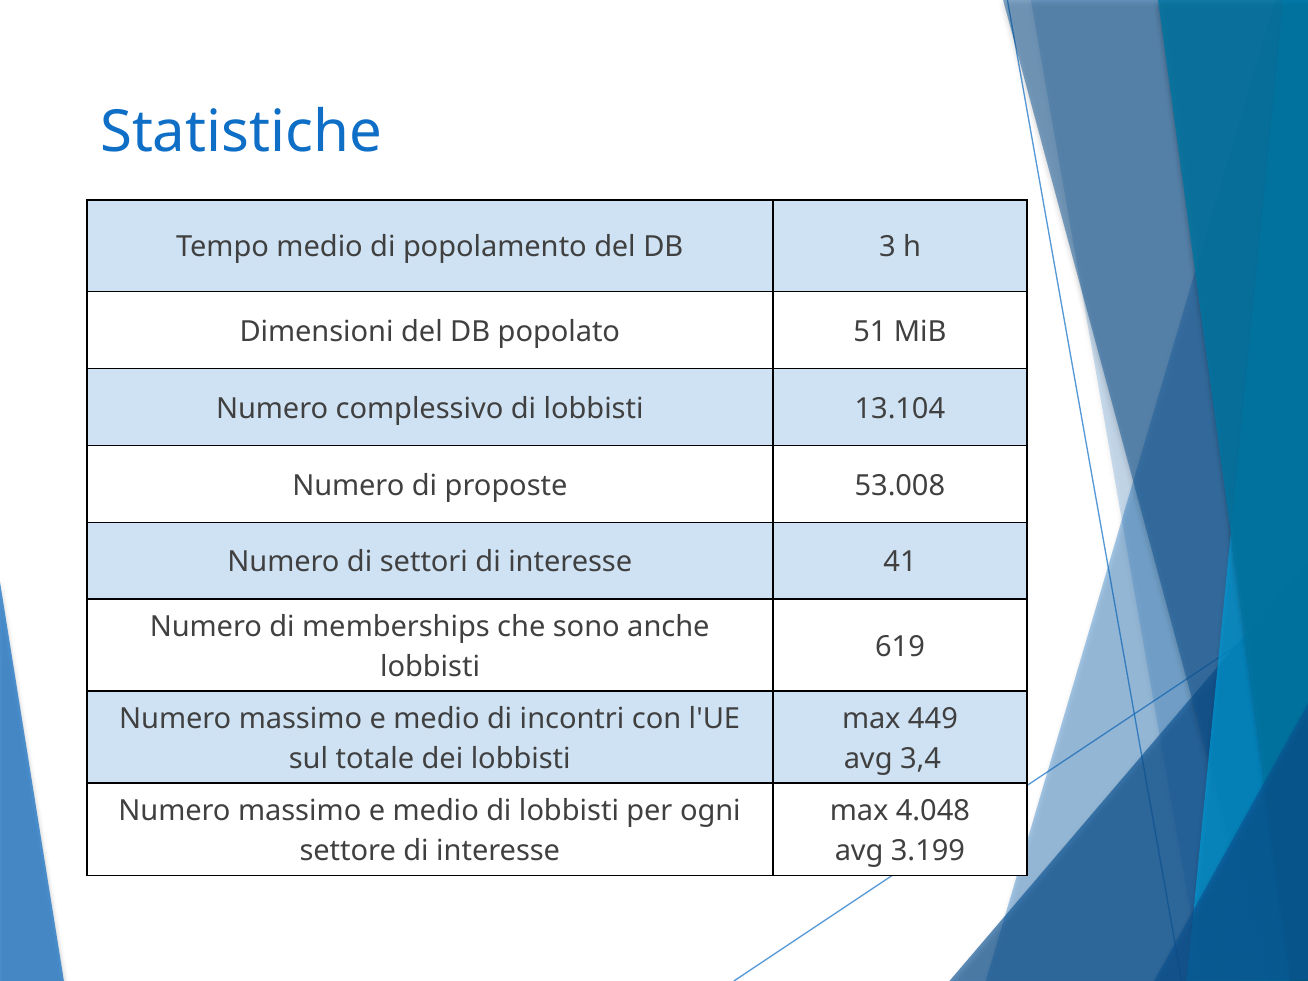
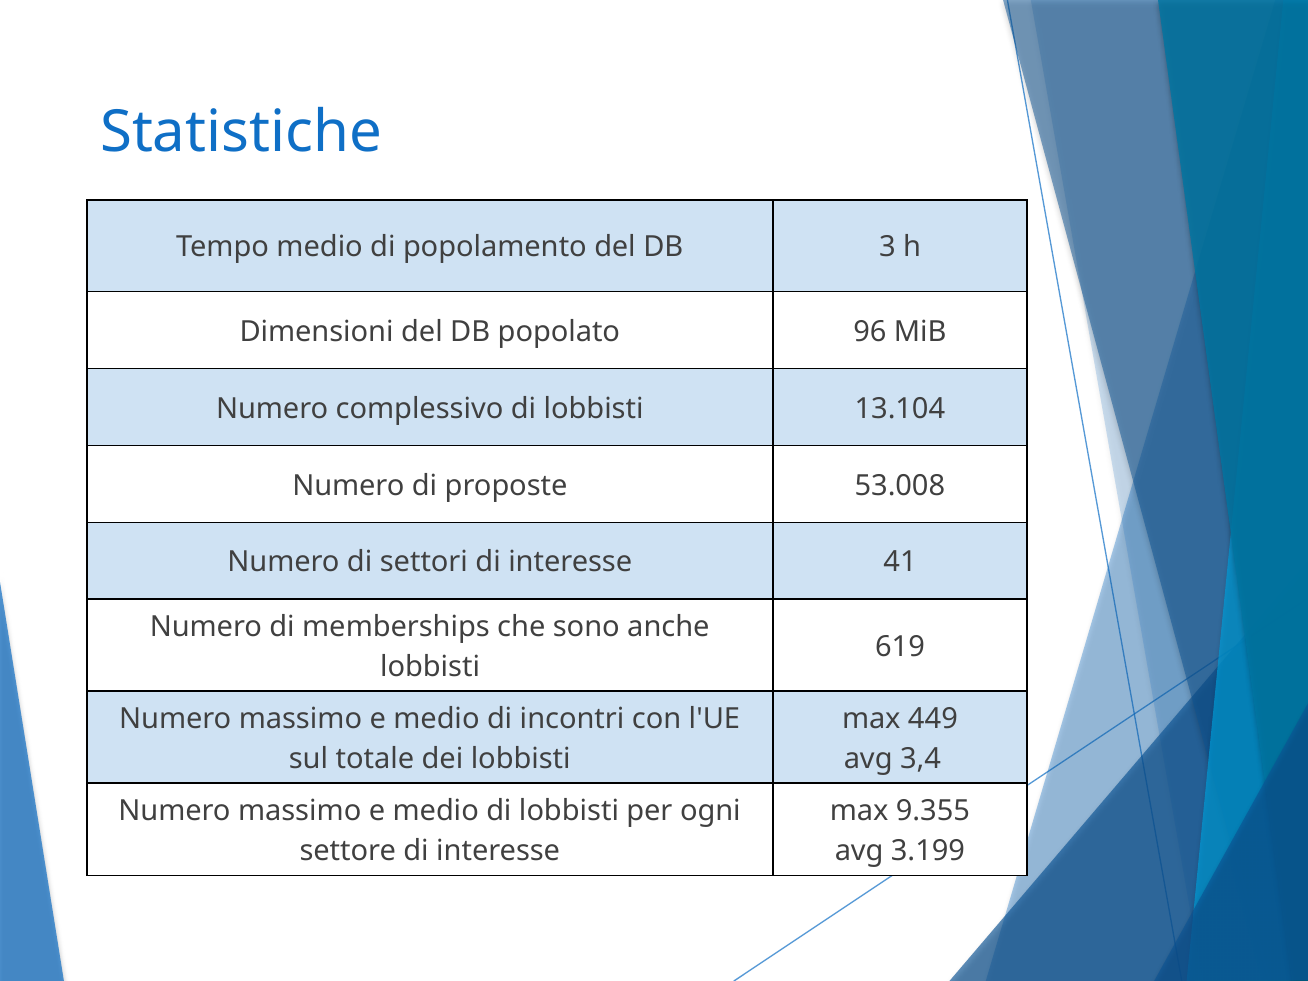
51: 51 -> 96
4.048: 4.048 -> 9.355
